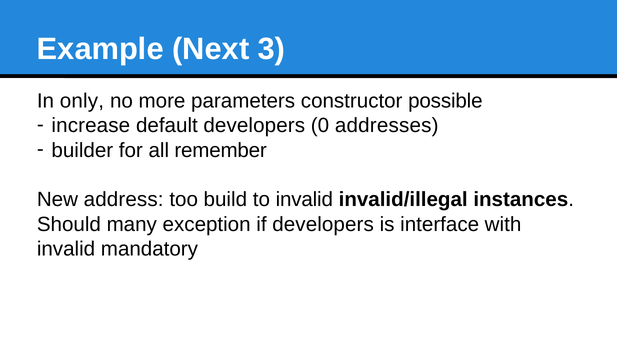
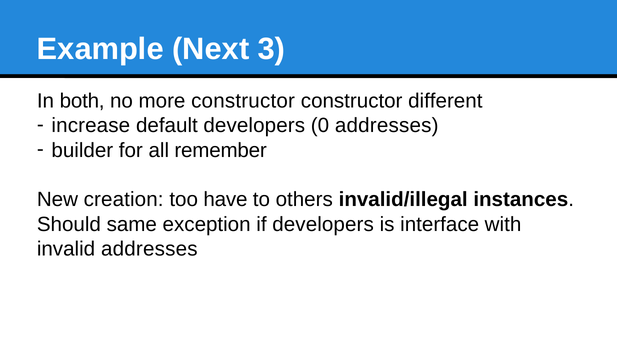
only: only -> both
more parameters: parameters -> constructor
possible: possible -> different
address: address -> creation
build: build -> have
to invalid: invalid -> others
many: many -> same
invalid mandatory: mandatory -> addresses
